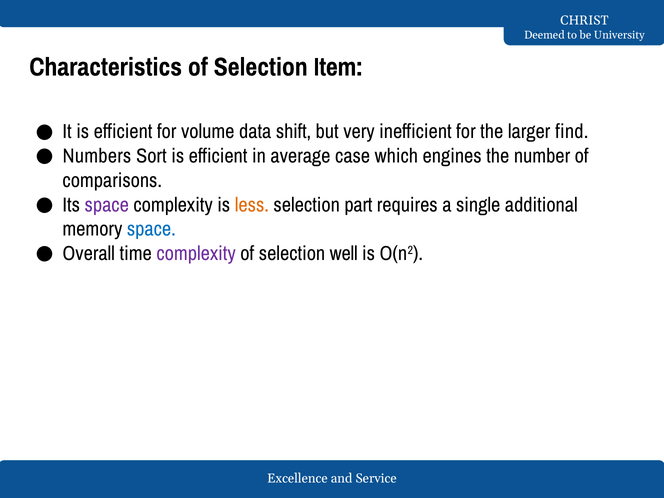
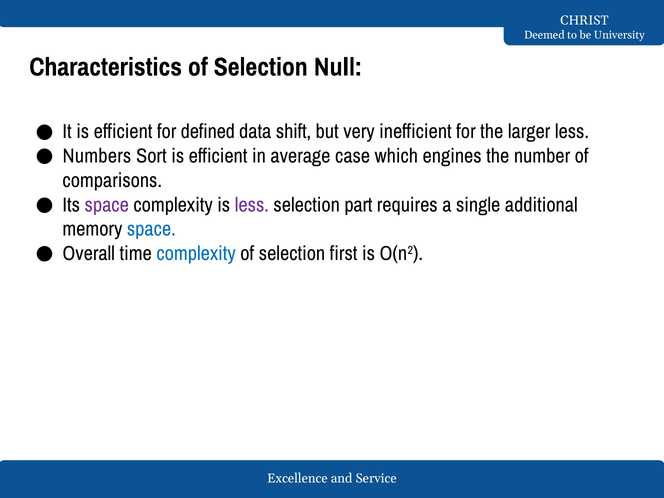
Item: Item -> Null
volume: volume -> defined
larger find: find -> less
less at (252, 205) colour: orange -> purple
complexity at (196, 253) colour: purple -> blue
well: well -> first
